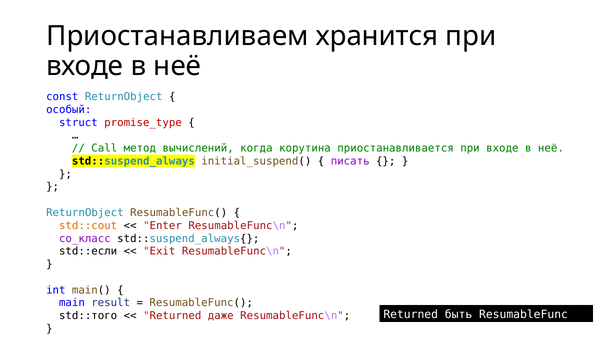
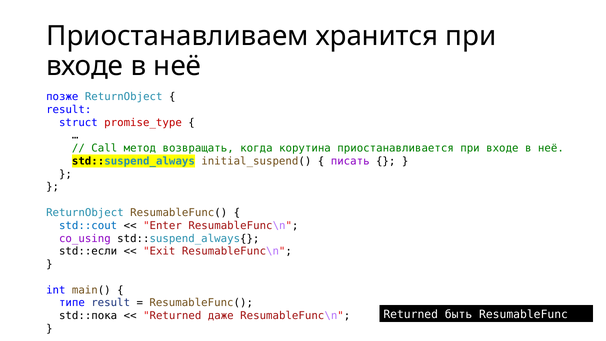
const: const -> позже
особый at (69, 110): особый -> result
вычислений: вычислений -> возвращать
std::cout colour: orange -> blue
co_класс: co_класс -> co_using
main: main -> типе
std::того: std::того -> std::пока
